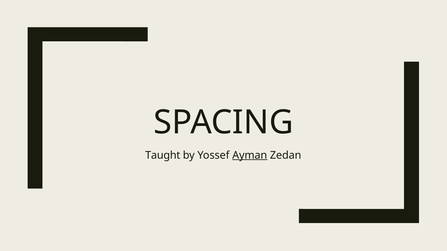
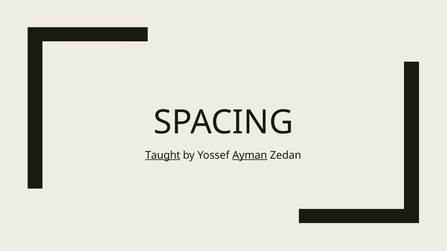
Taught underline: none -> present
